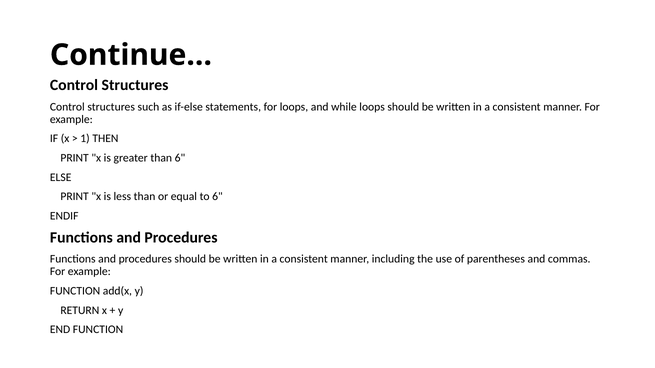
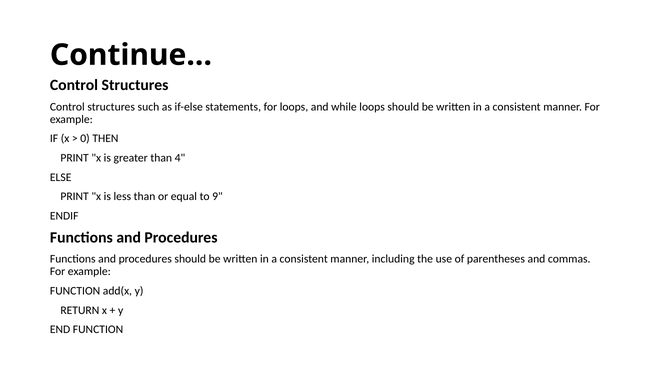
1: 1 -> 0
than 6: 6 -> 4
to 6: 6 -> 9
